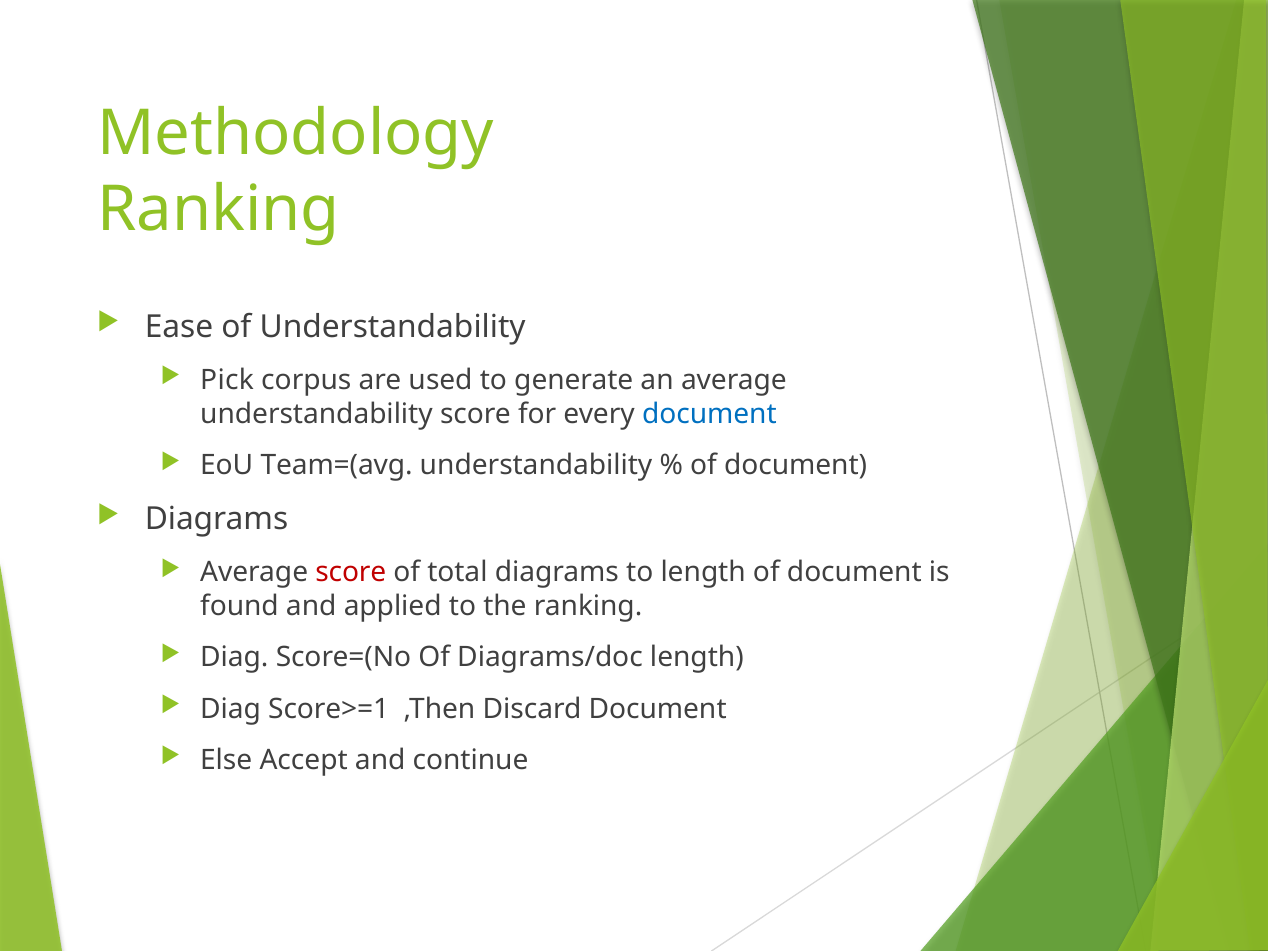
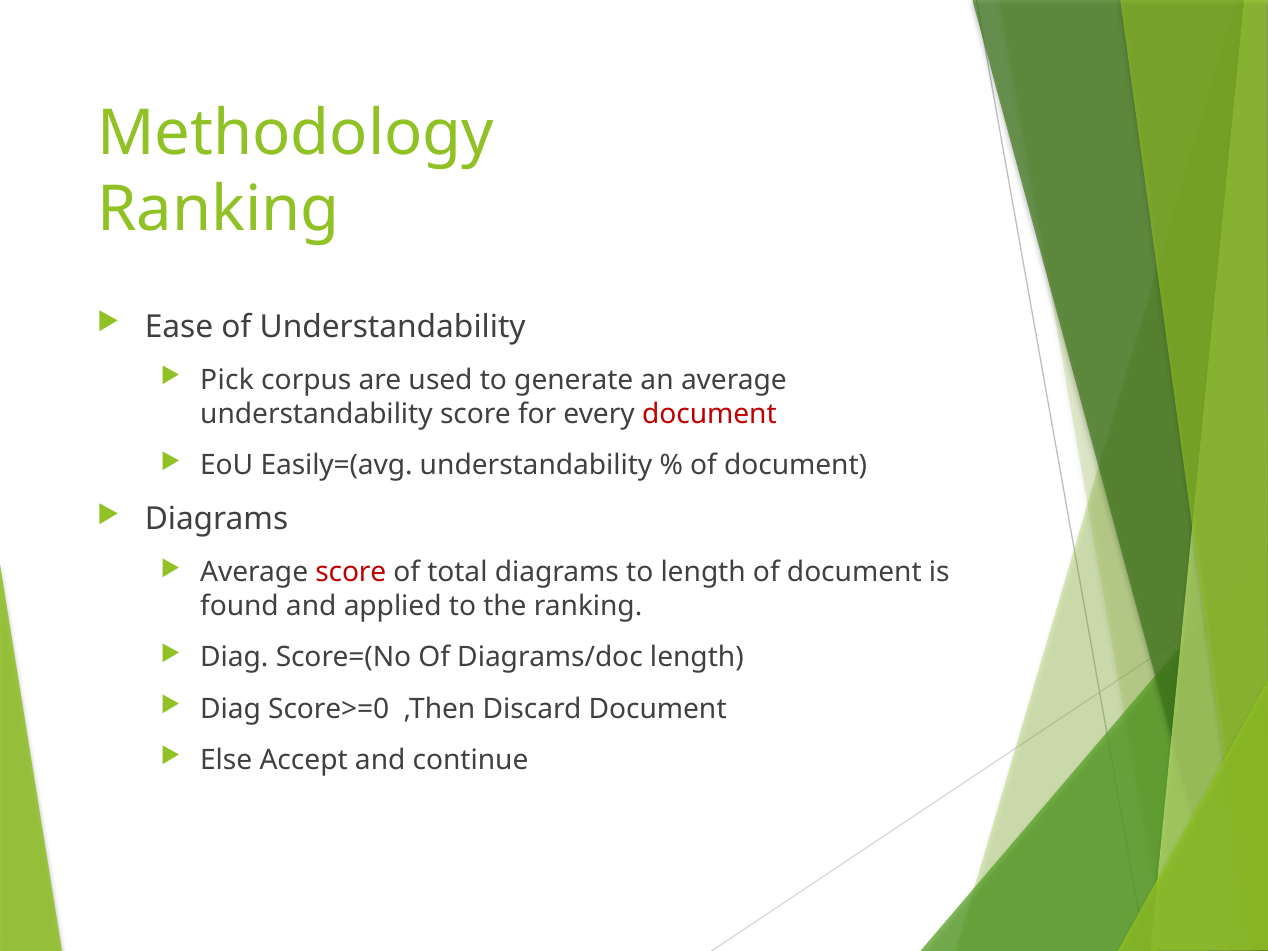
document at (709, 414) colour: blue -> red
Team=(avg: Team=(avg -> Easily=(avg
Score>=1: Score>=1 -> Score>=0
